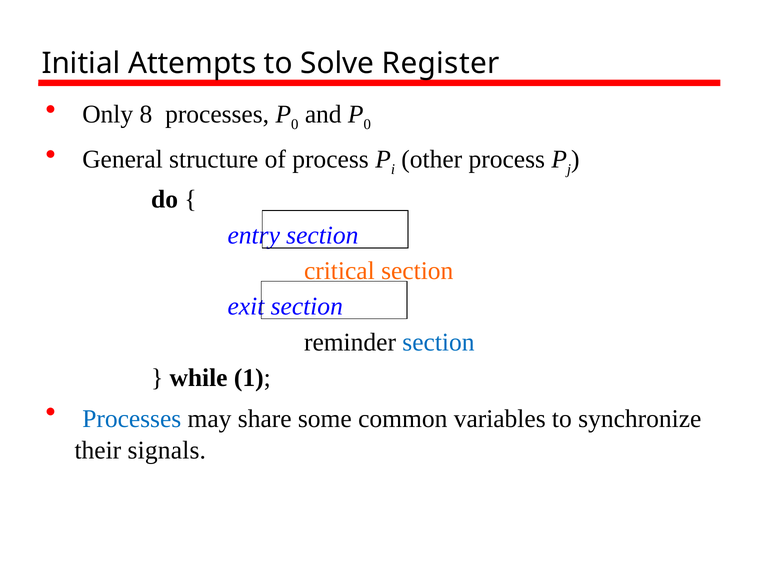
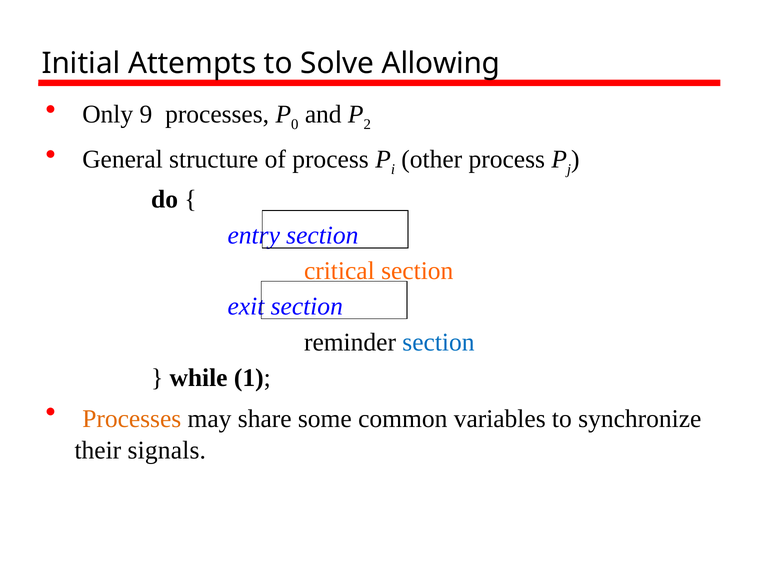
Register: Register -> Allowing
8: 8 -> 9
0 at (367, 124): 0 -> 2
Processes at (132, 419) colour: blue -> orange
